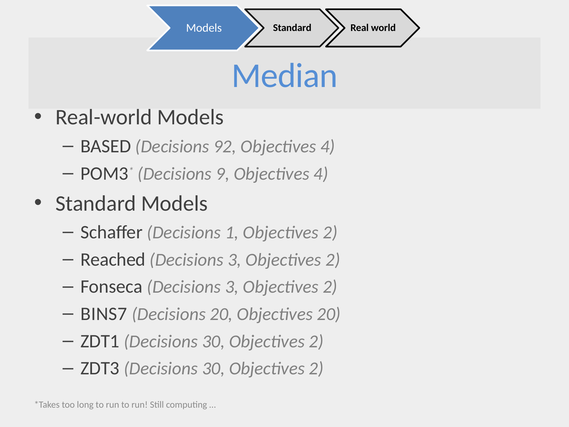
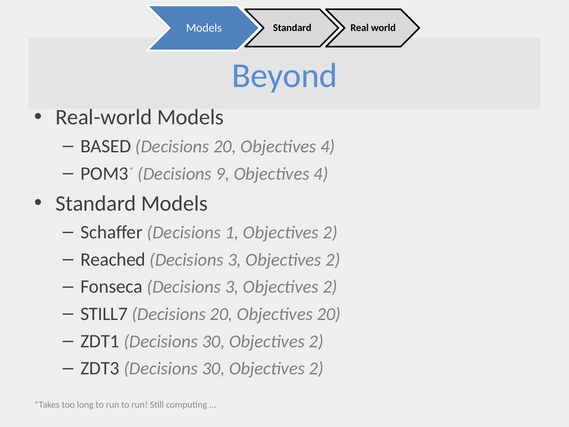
Median: Median -> Beyond
92 at (225, 146): 92 -> 20
BINS7: BINS7 -> STILL7
